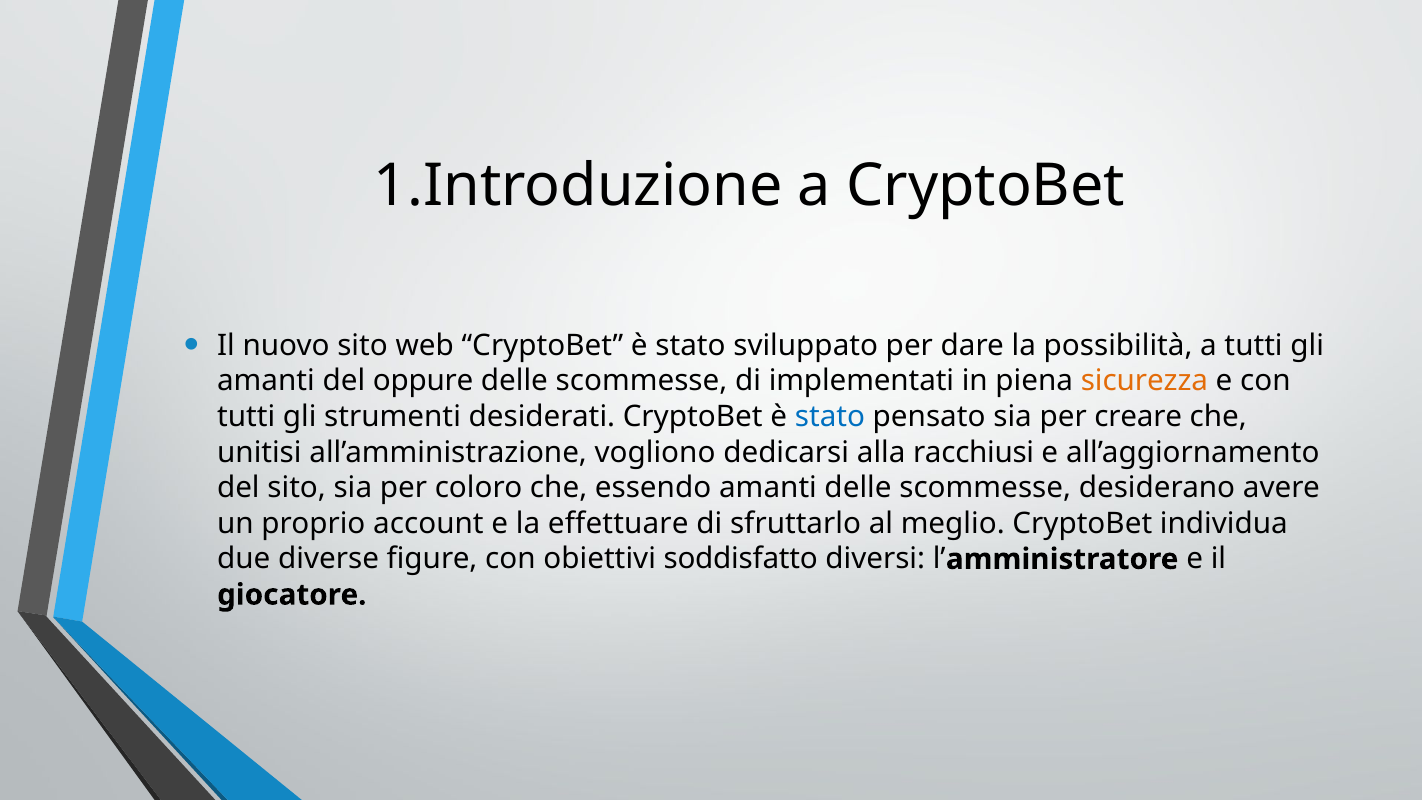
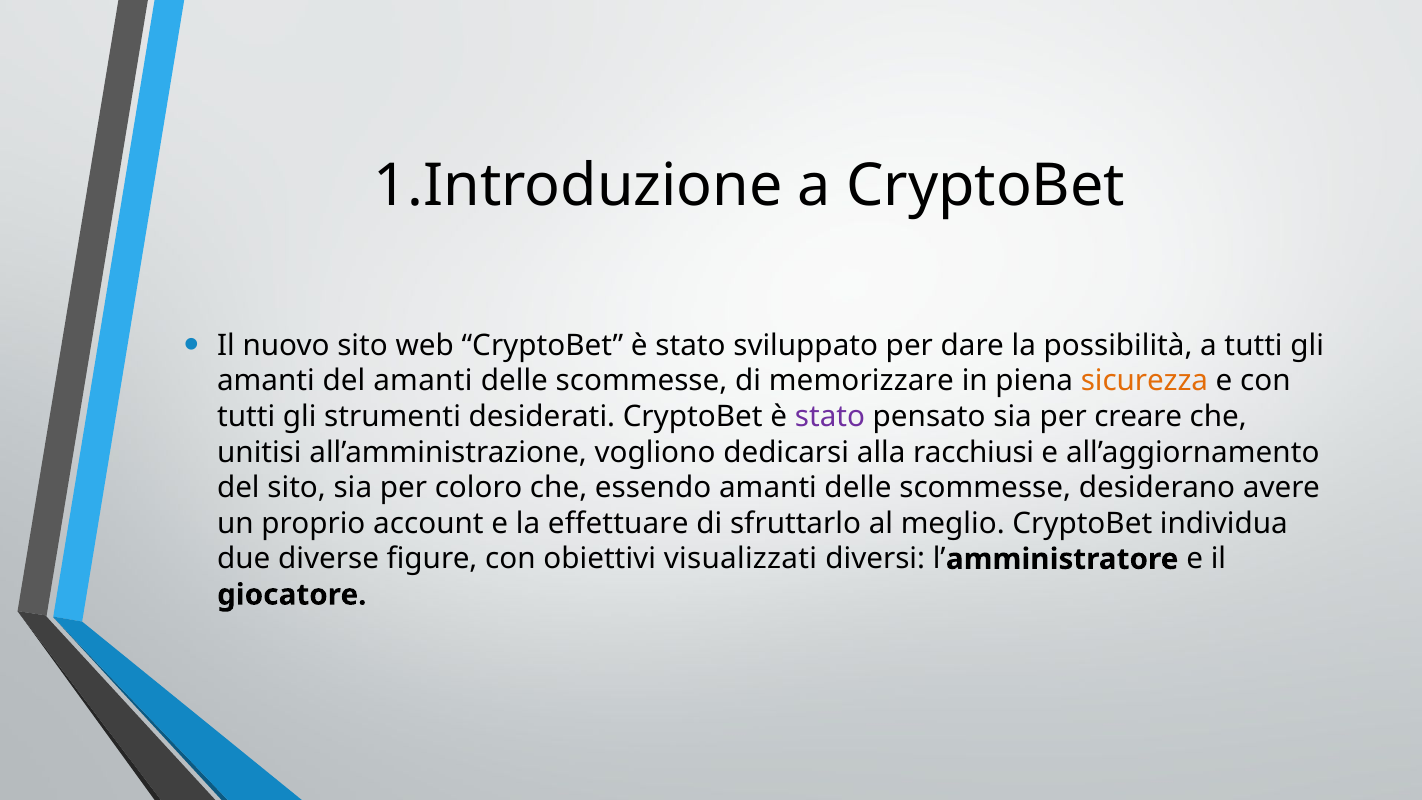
del oppure: oppure -> amanti
implementati: implementati -> memorizzare
stato at (830, 417) colour: blue -> purple
soddisfatto: soddisfatto -> visualizzati
